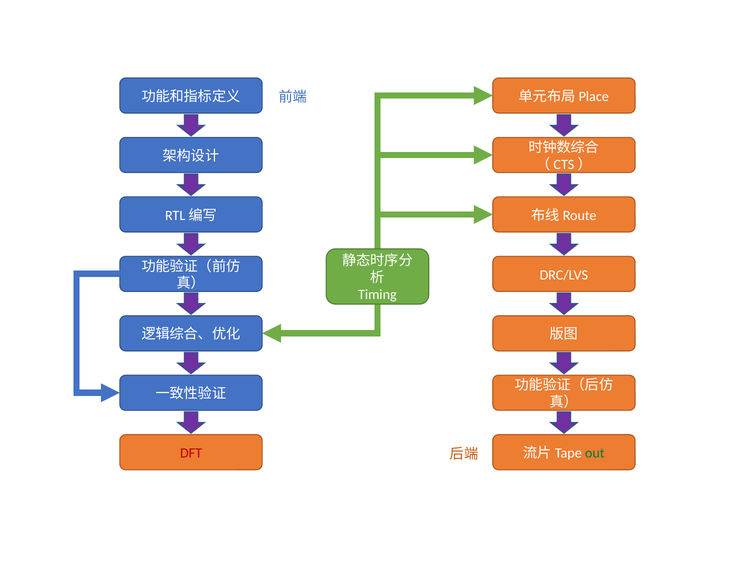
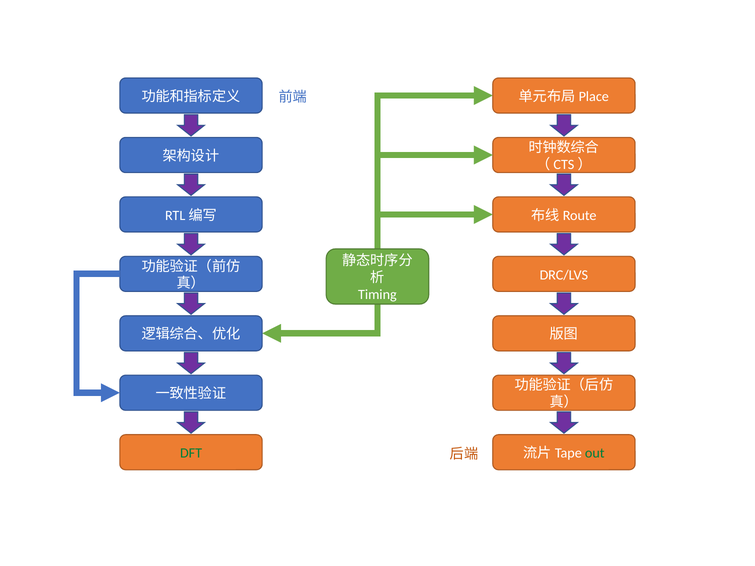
DFT colour: red -> green
